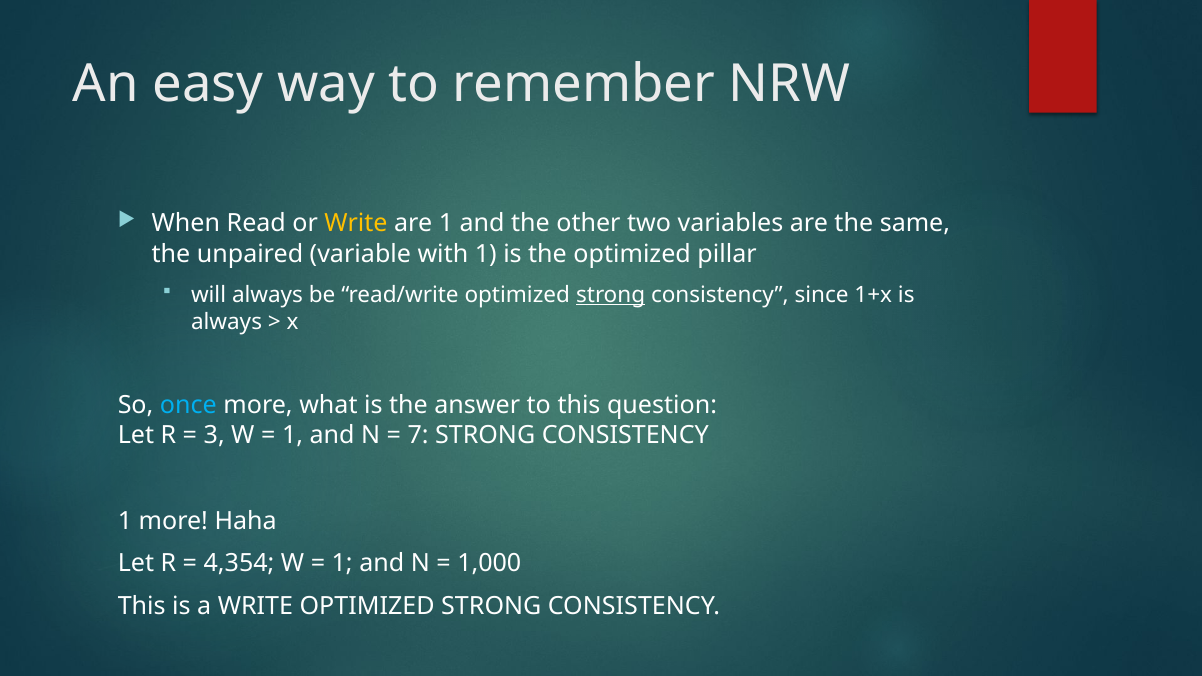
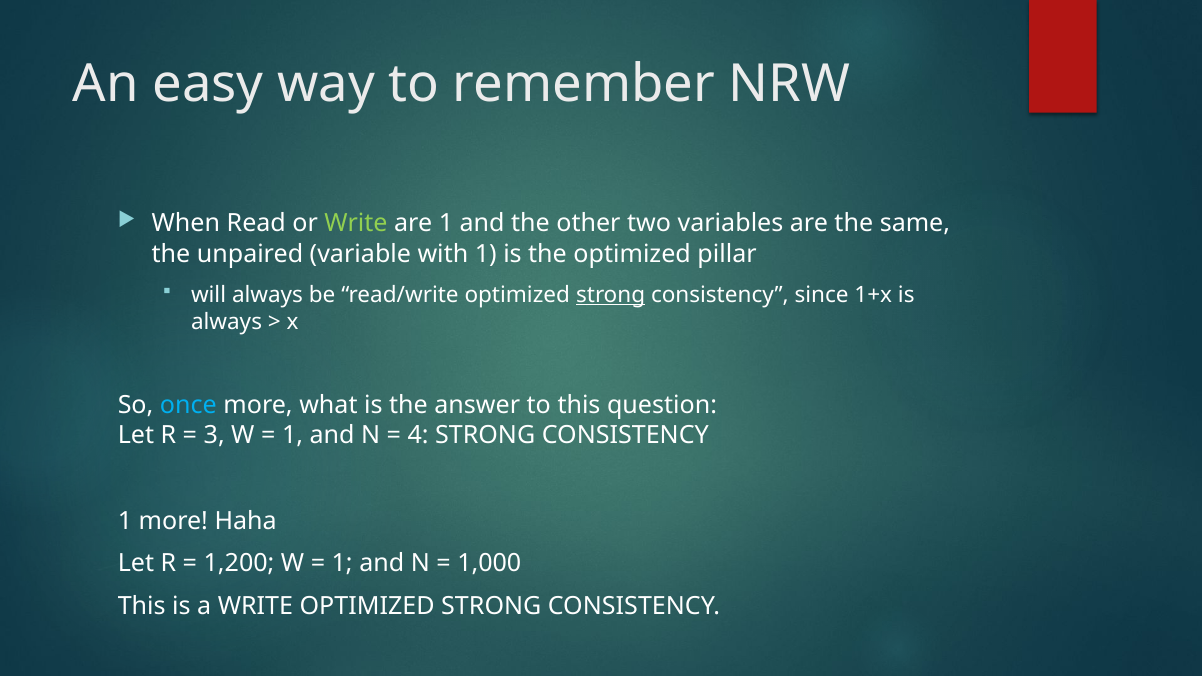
Write at (356, 224) colour: yellow -> light green
7: 7 -> 4
4,354: 4,354 -> 1,200
